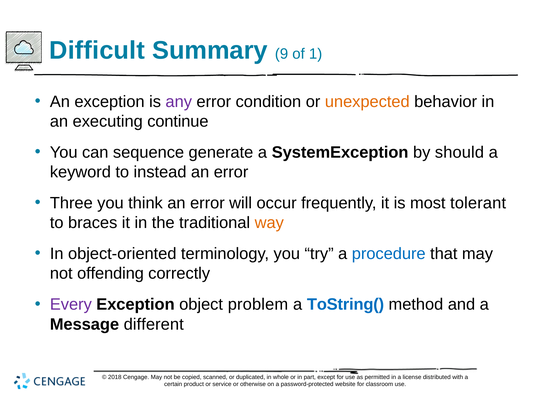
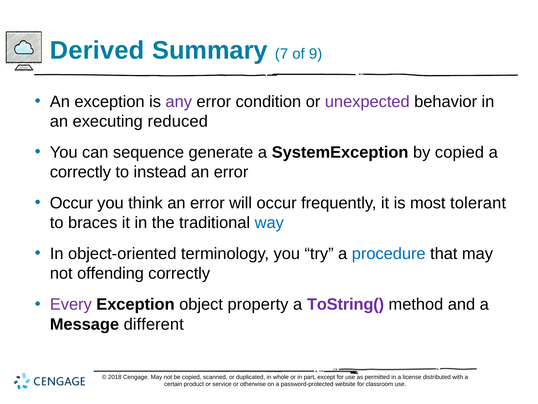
Difficult: Difficult -> Derived
9: 9 -> 7
1: 1 -> 9
unexpected colour: orange -> purple
continue: continue -> reduced
by should: should -> copied
keyword at (80, 172): keyword -> correctly
Three at (71, 203): Three -> Occur
way colour: orange -> blue
problem: problem -> property
ToString( colour: blue -> purple
